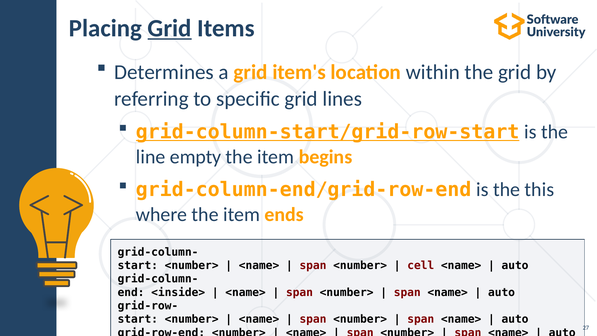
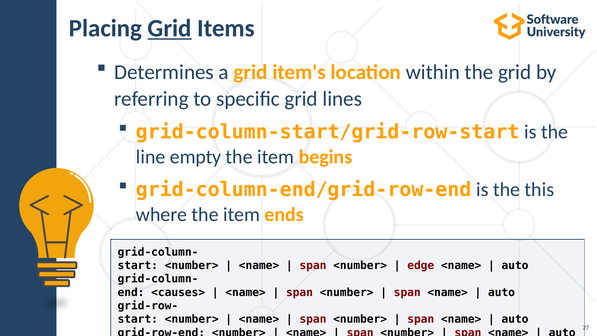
grid-column-start/grid-row-start underline: present -> none
cell: cell -> edge
<inside>: <inside> -> <causes>
